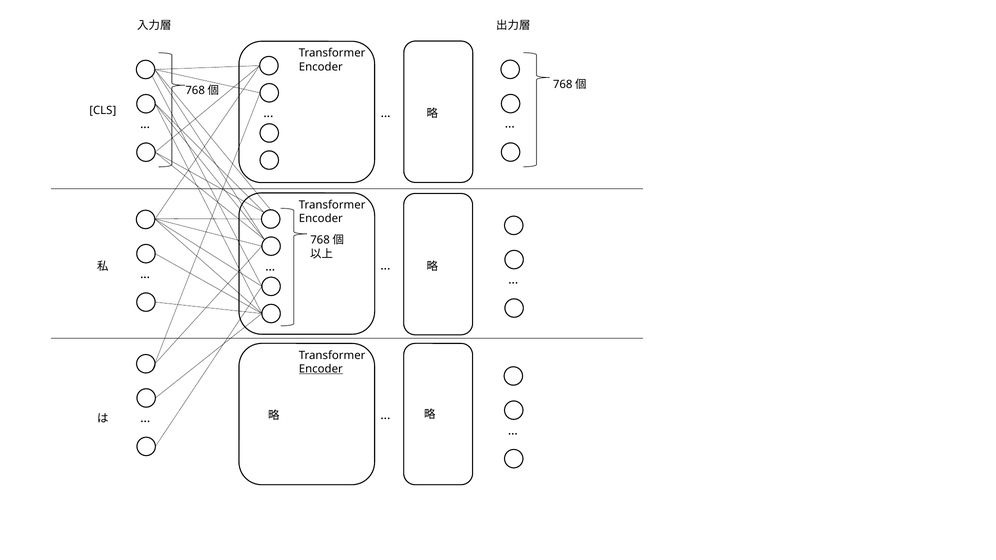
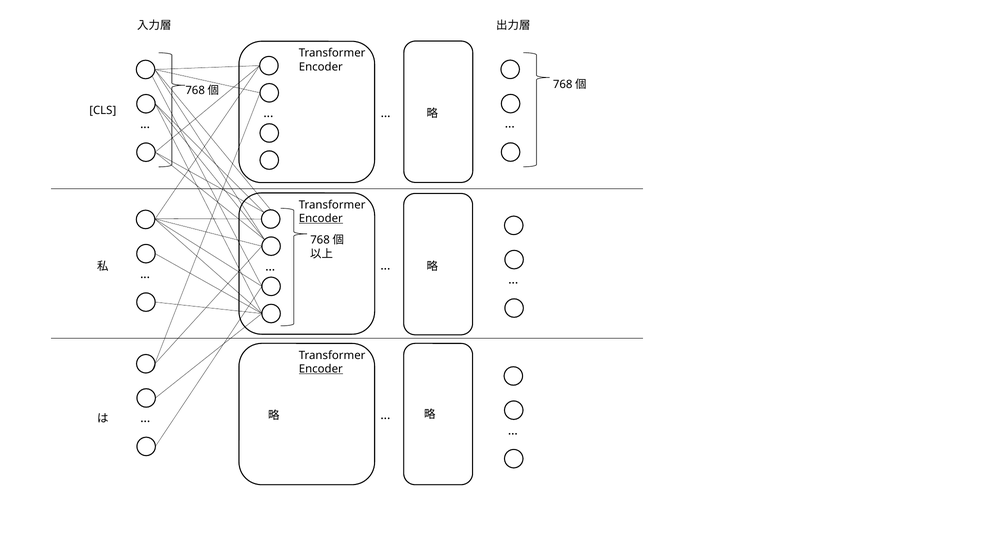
Encoder at (321, 219) underline: none -> present
